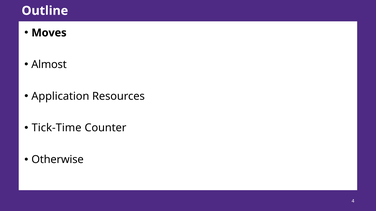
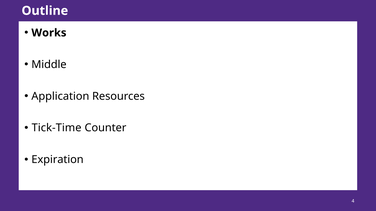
Moves: Moves -> Works
Almost: Almost -> Middle
Otherwise: Otherwise -> Expiration
